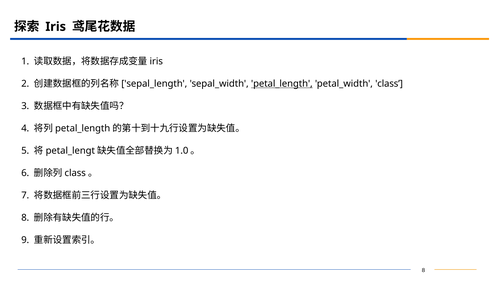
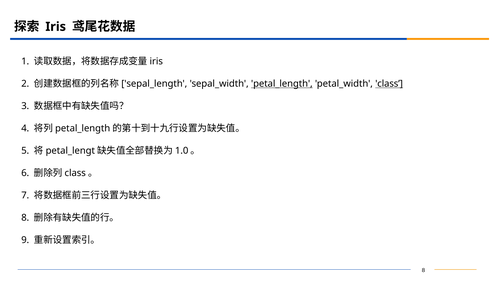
class underline: none -> present
